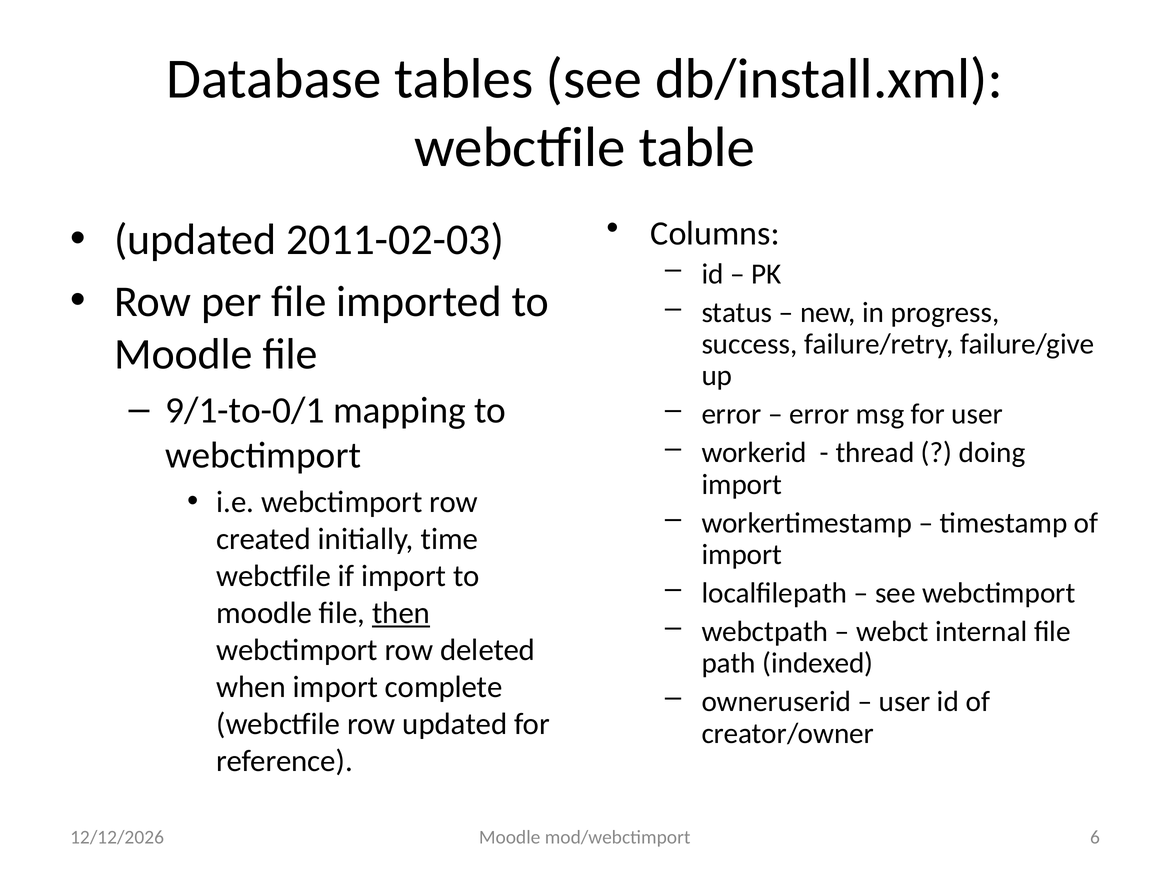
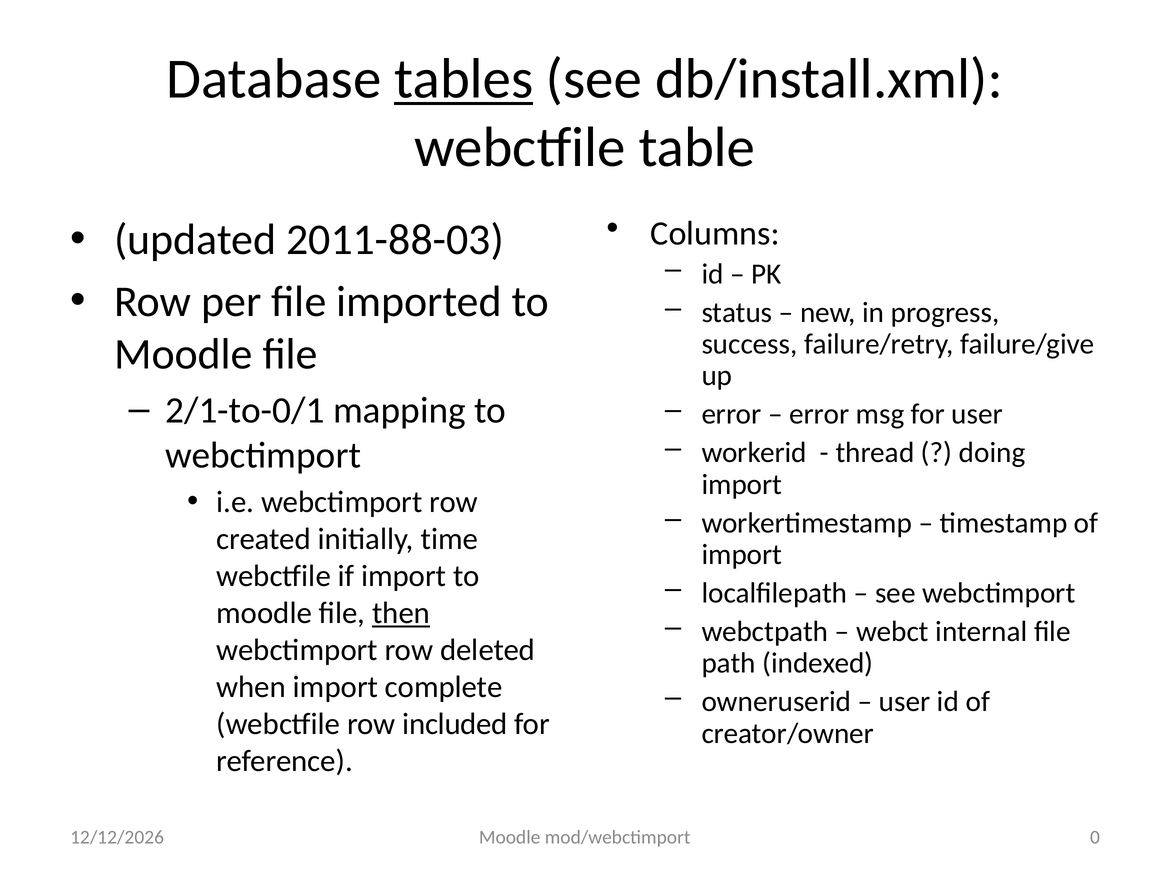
tables underline: none -> present
2011-02-03: 2011-02-03 -> 2011-88-03
9/1-to-0/1: 9/1-to-0/1 -> 2/1-to-0/1
row updated: updated -> included
6: 6 -> 0
